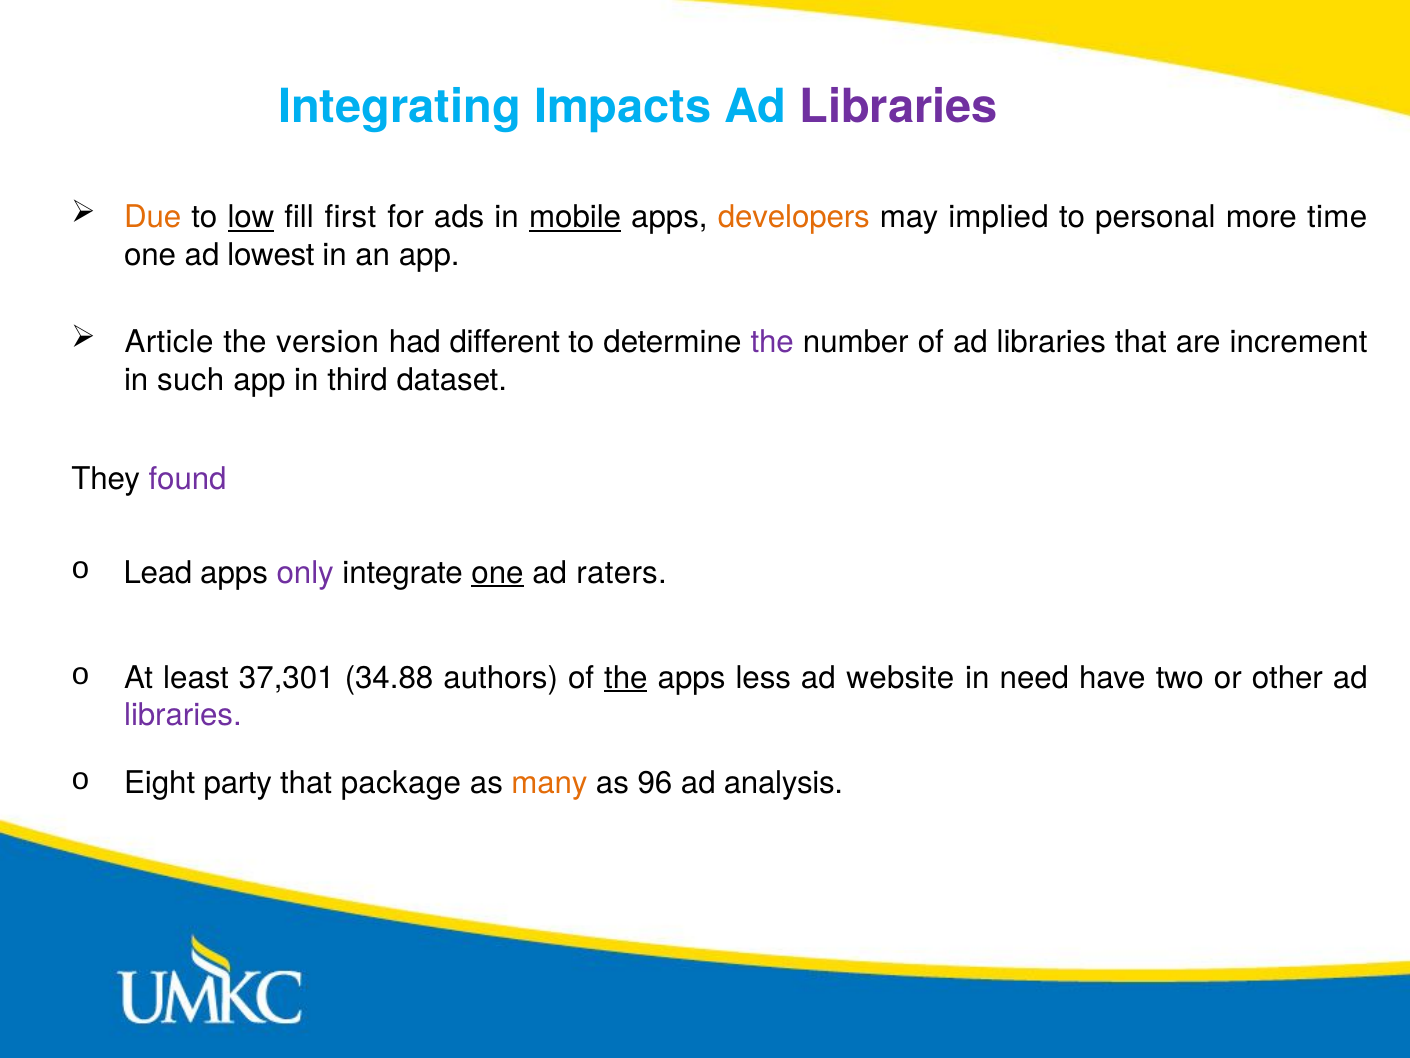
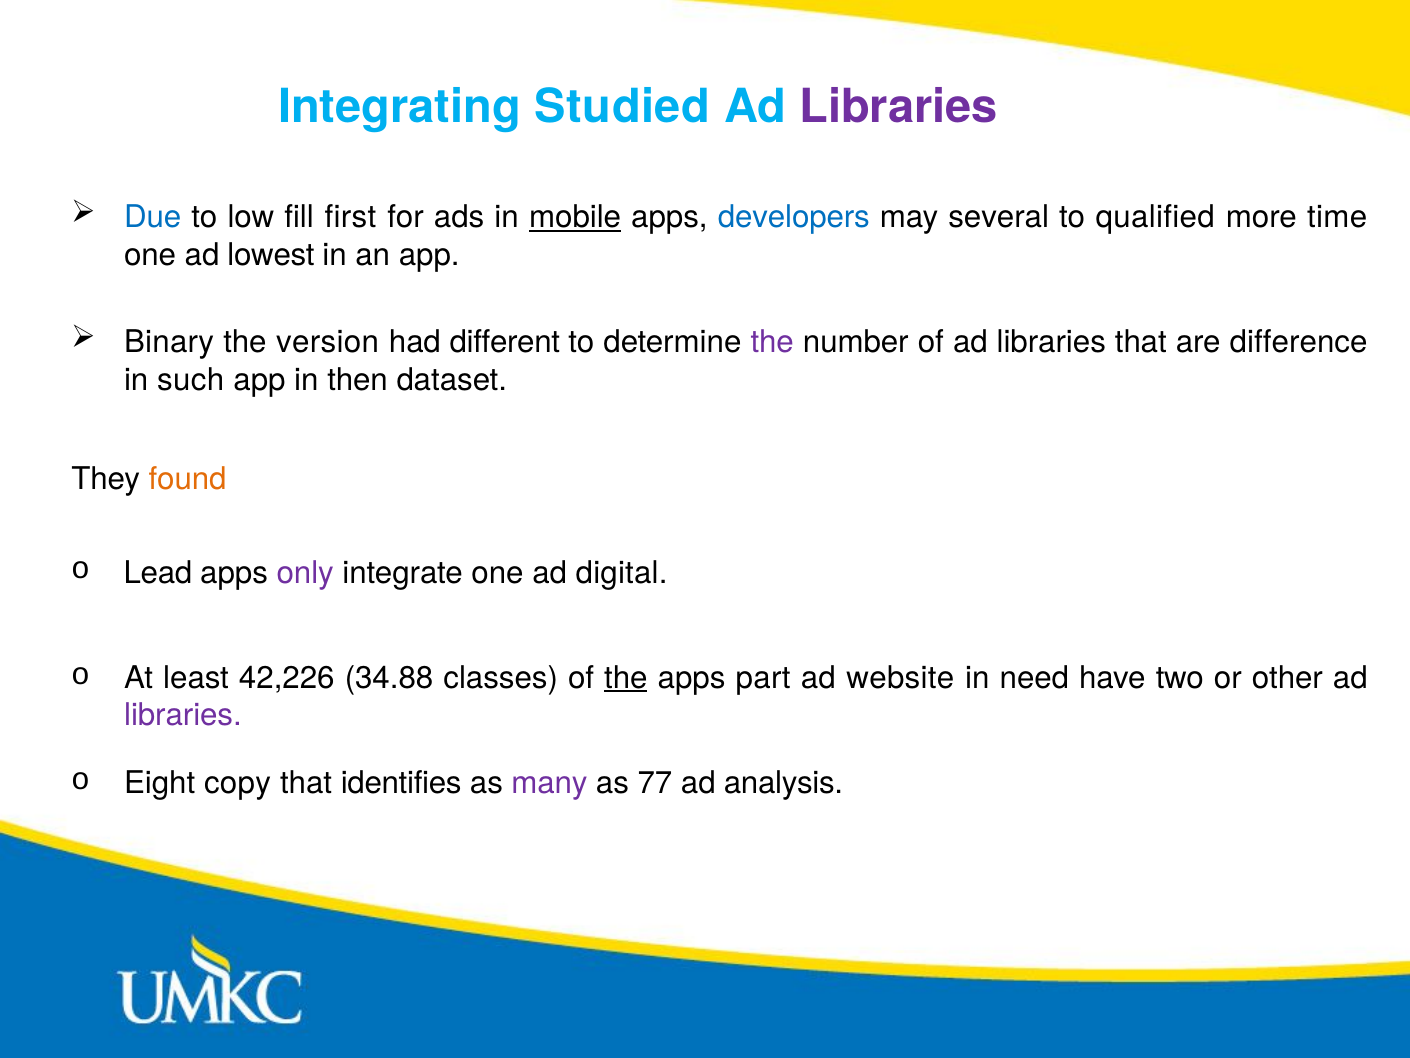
Impacts: Impacts -> Studied
Due colour: orange -> blue
low underline: present -> none
developers colour: orange -> blue
implied: implied -> several
personal: personal -> qualified
Article: Article -> Binary
increment: increment -> difference
third: third -> then
found colour: purple -> orange
one at (498, 573) underline: present -> none
raters: raters -> digital
37,301: 37,301 -> 42,226
authors: authors -> classes
less: less -> part
party: party -> copy
package: package -> identifies
many colour: orange -> purple
96: 96 -> 77
